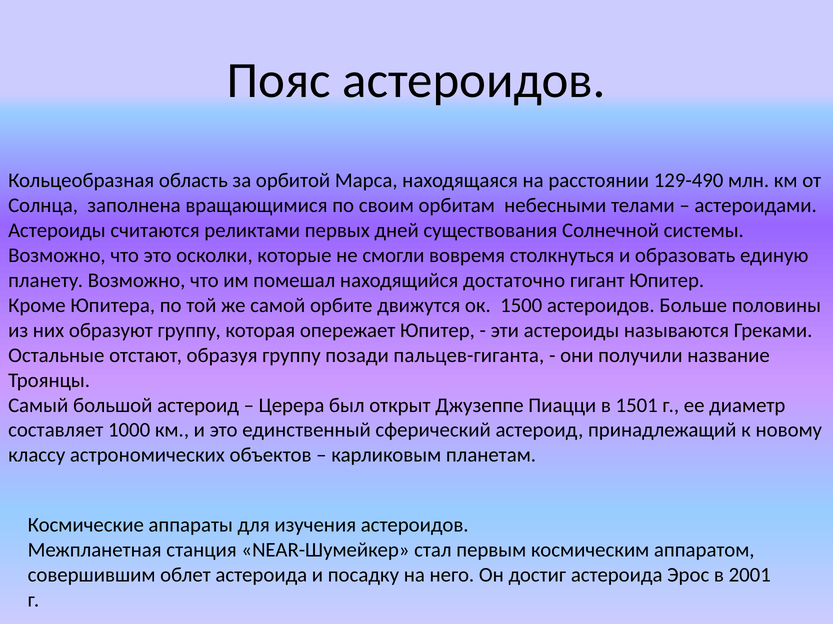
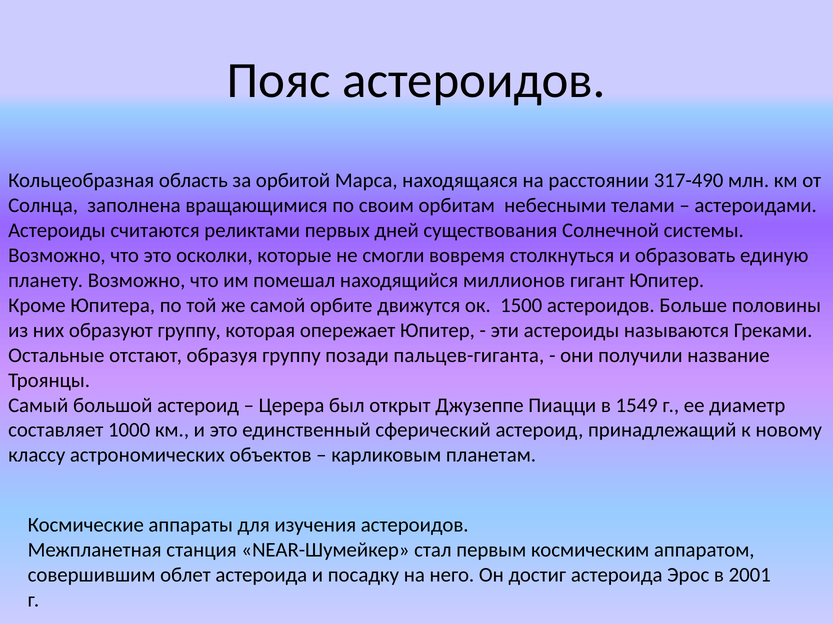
129-490: 129-490 -> 317-490
достаточно: достаточно -> миллионов
1501: 1501 -> 1549
